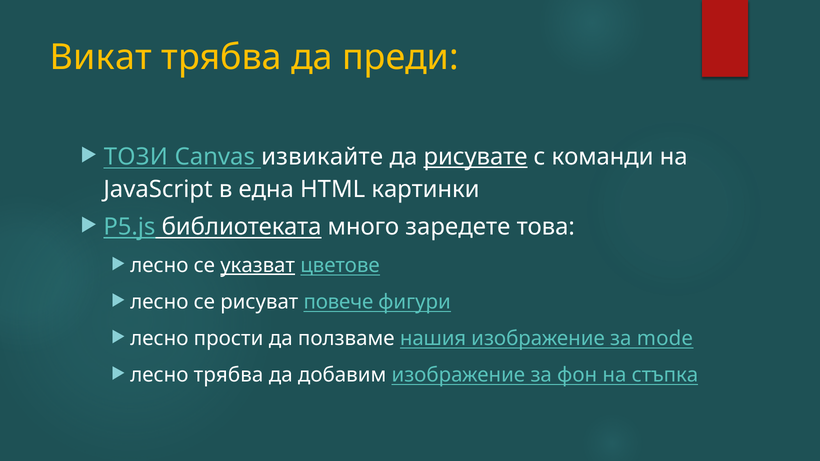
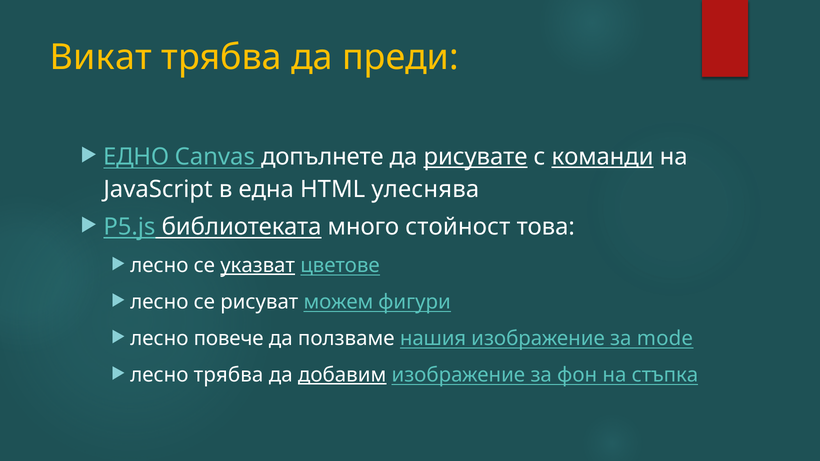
ТОЗИ: ТОЗИ -> ЕДНО
извикайте: извикайте -> допълнете
команди underline: none -> present
картинки: картинки -> улеснява
заредете: заредете -> стойност
повече: повече -> можем
прости: прости -> повече
добавим underline: none -> present
